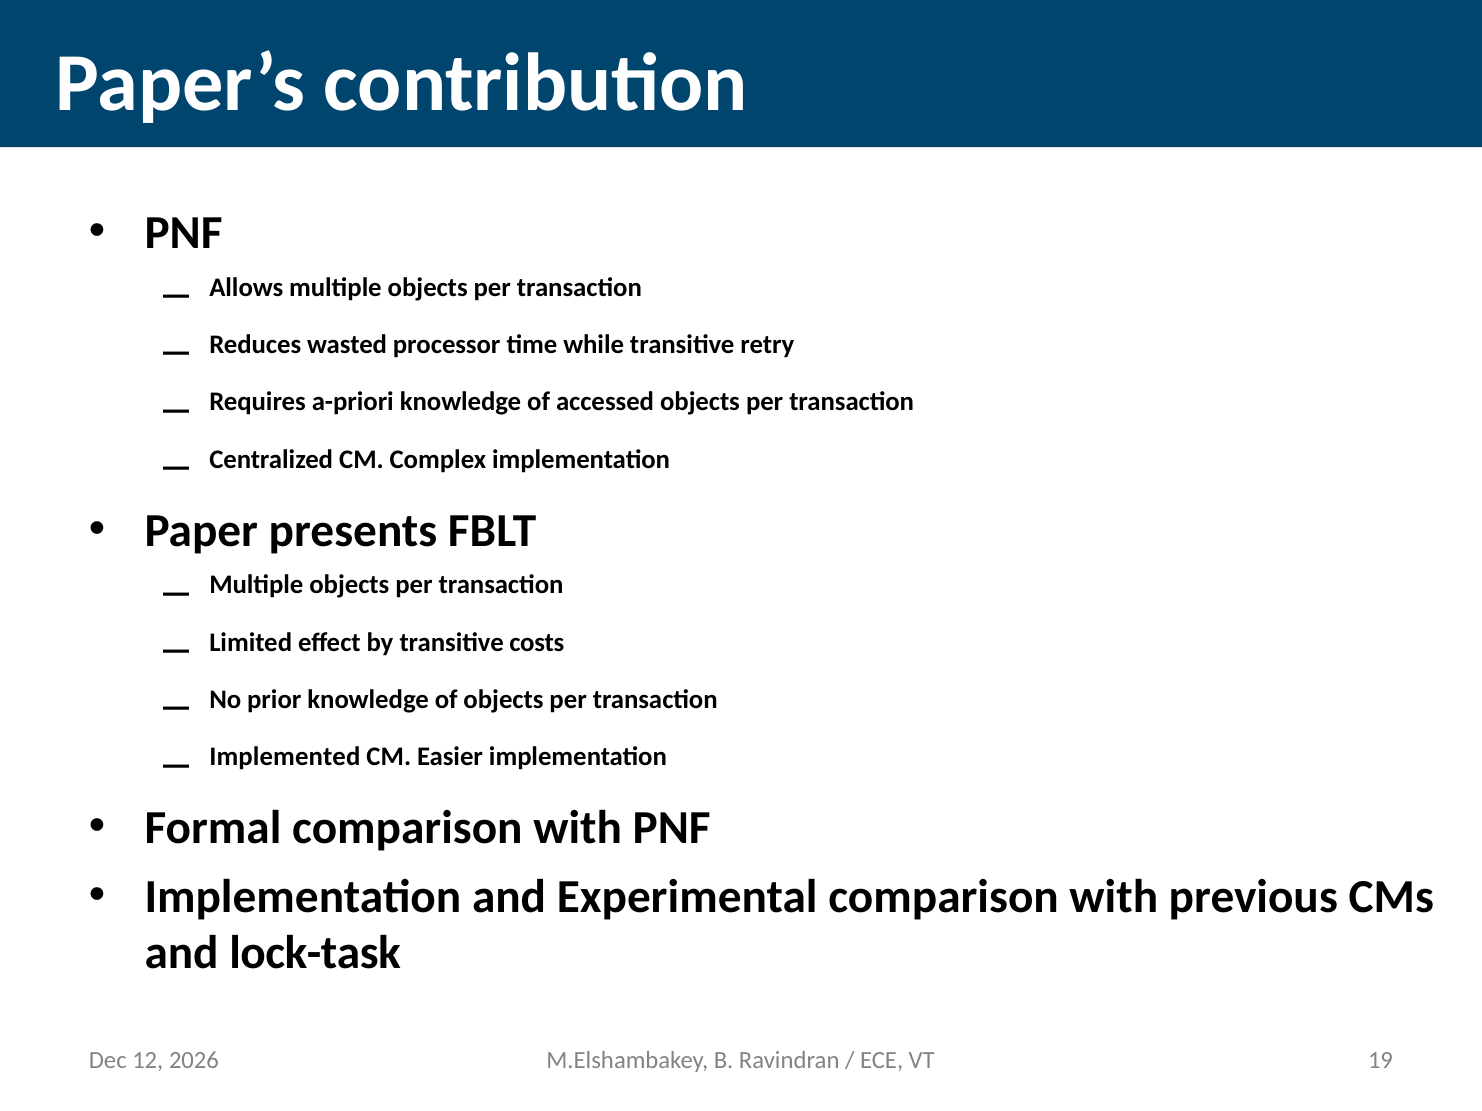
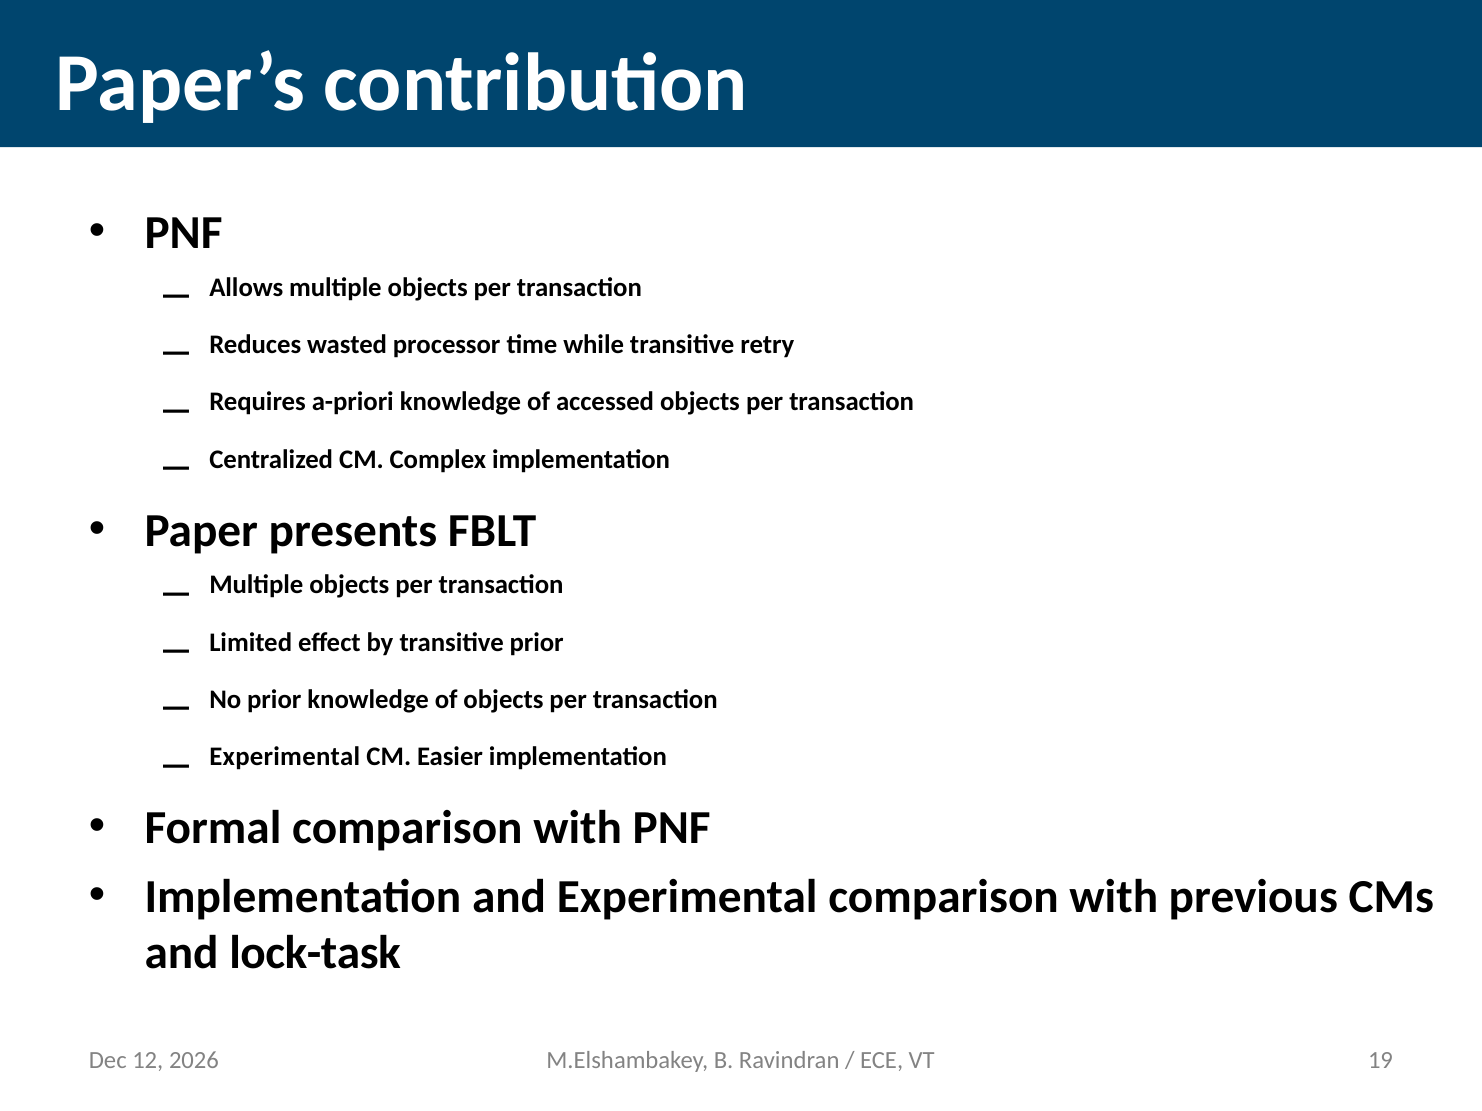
transitive costs: costs -> prior
Implemented at (285, 757): Implemented -> Experimental
